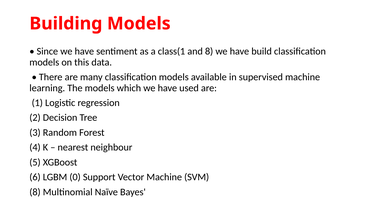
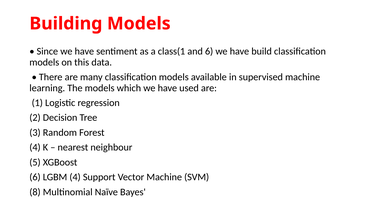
and 8: 8 -> 6
LGBM 0: 0 -> 4
